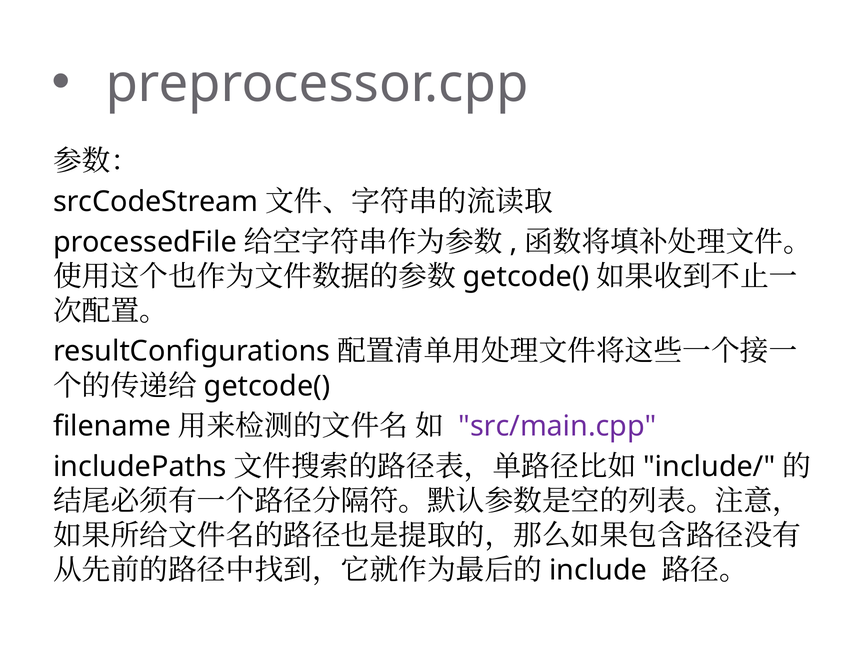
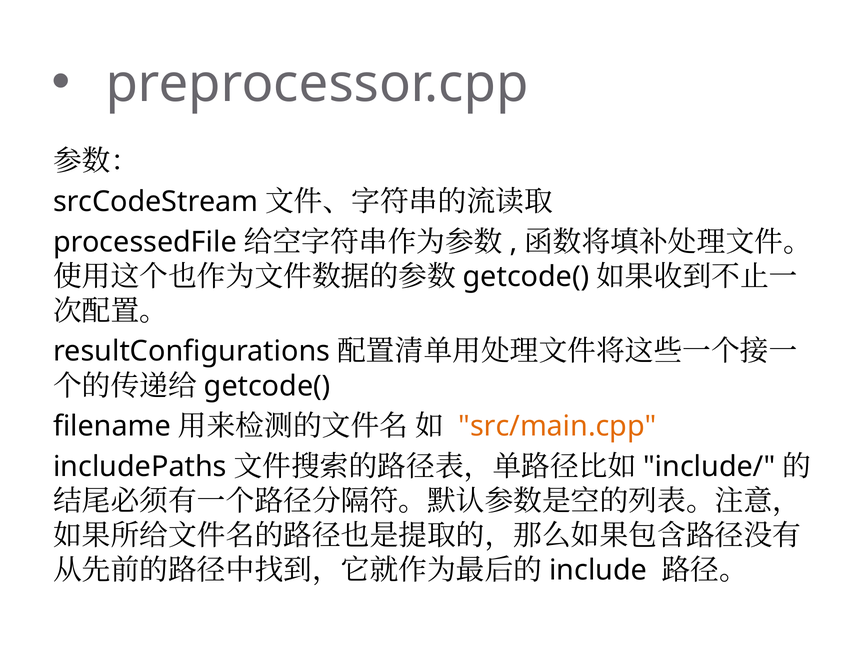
src/main.cpp colour: purple -> orange
